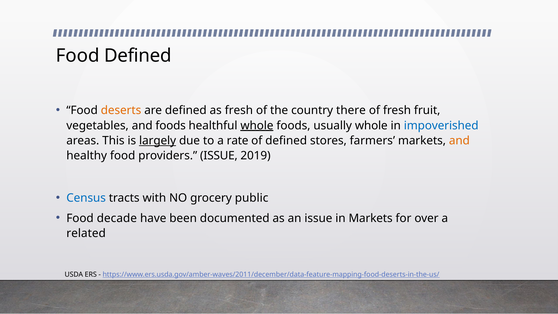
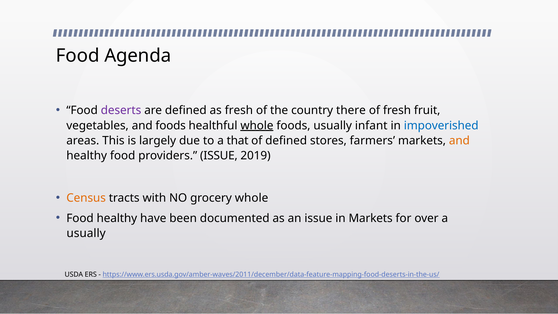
Food Defined: Defined -> Agenda
deserts colour: orange -> purple
usually whole: whole -> infant
largely underline: present -> none
rate: rate -> that
Census colour: blue -> orange
grocery public: public -> whole
Food decade: decade -> healthy
related at (86, 233): related -> usually
